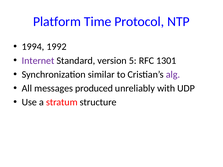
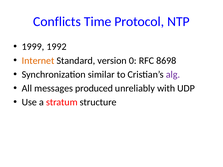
Platform: Platform -> Conflicts
1994: 1994 -> 1999
Internet colour: purple -> orange
5: 5 -> 0
1301: 1301 -> 8698
